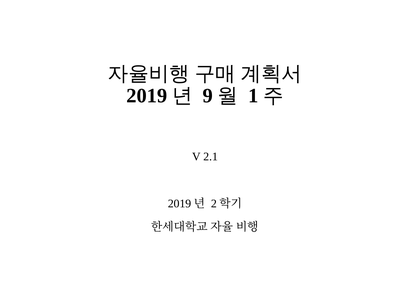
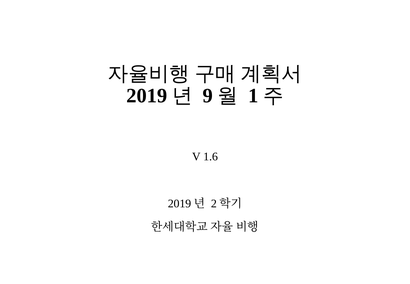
2.1: 2.1 -> 1.6
